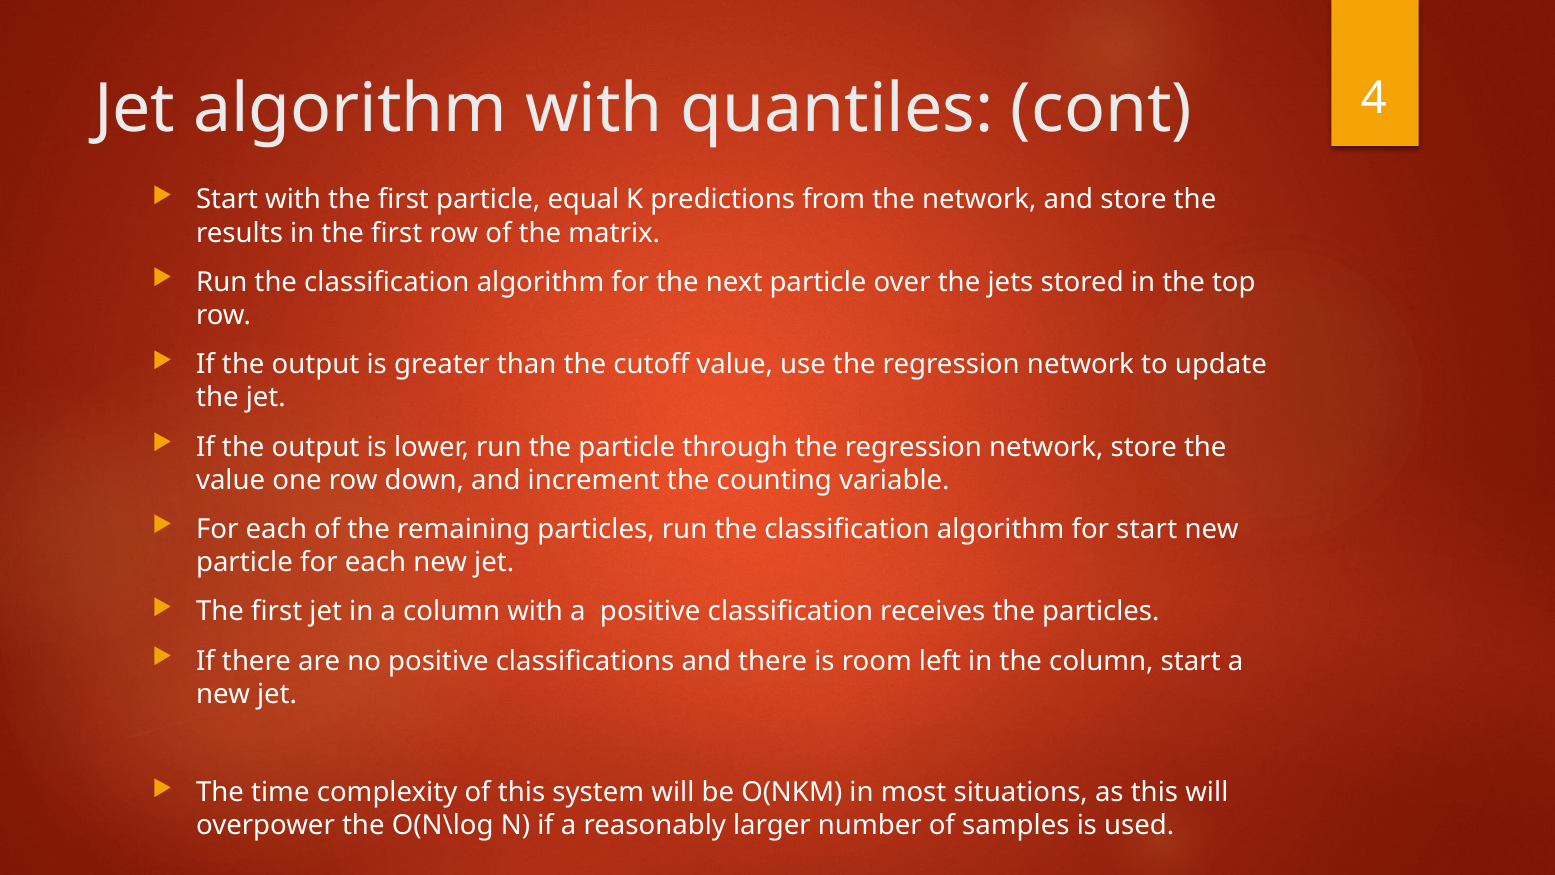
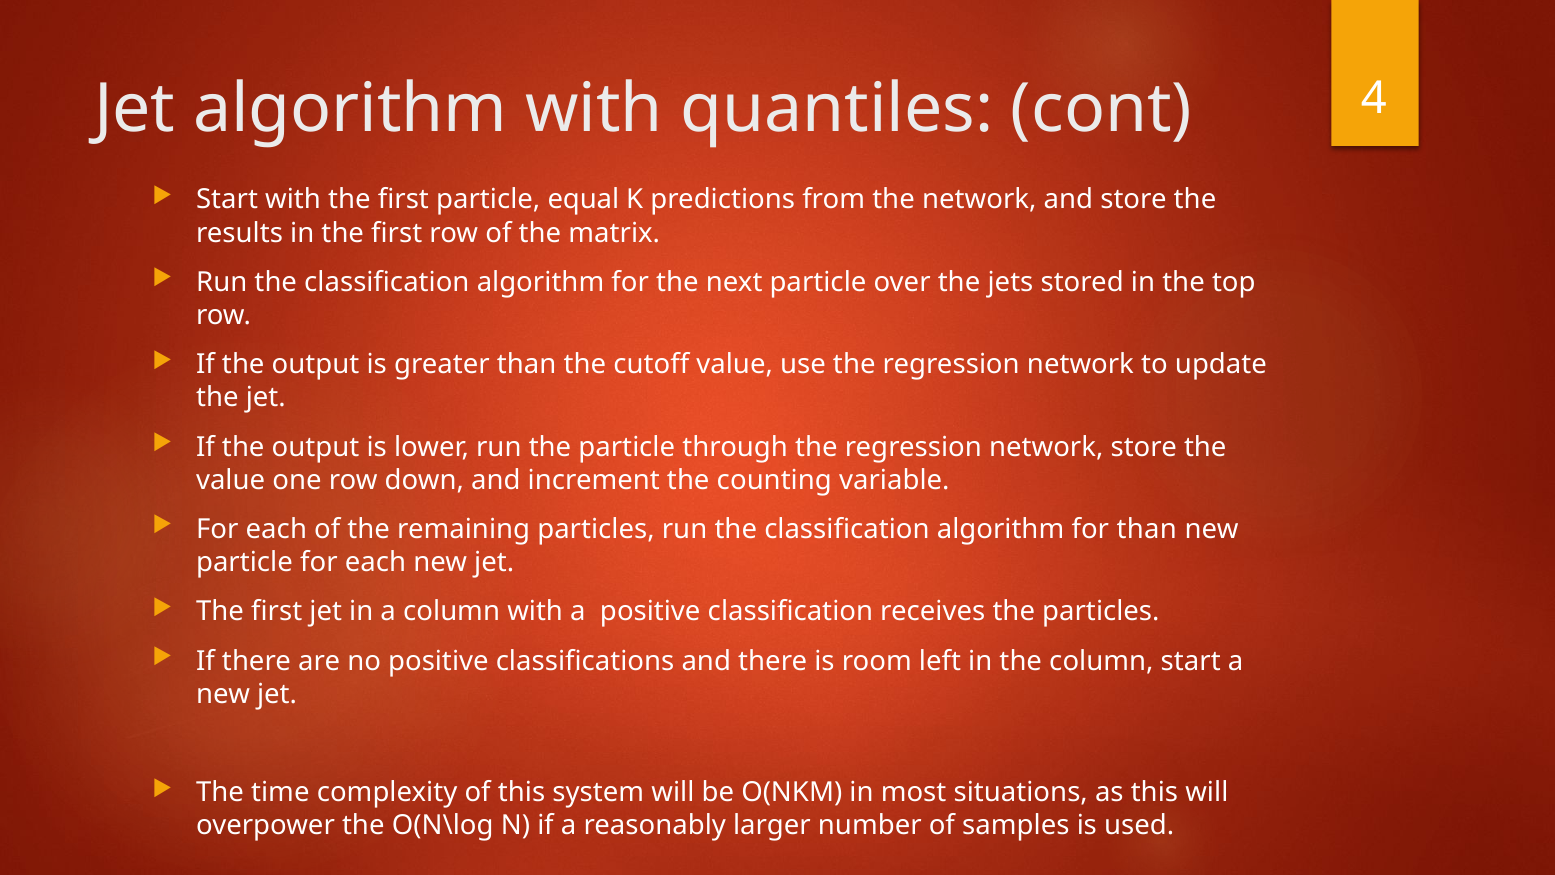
for start: start -> than
